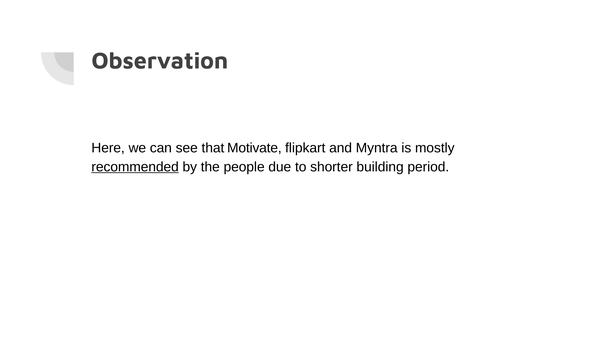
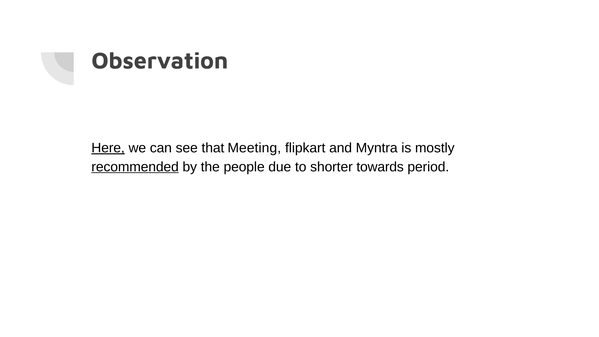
Here underline: none -> present
Motivate: Motivate -> Meeting
building: building -> towards
